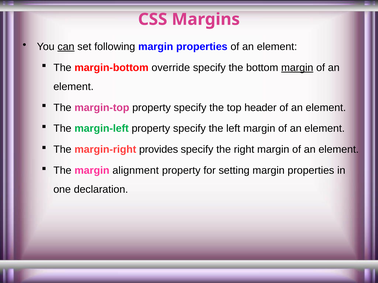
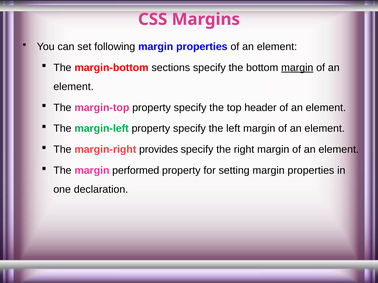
can underline: present -> none
override: override -> sections
alignment: alignment -> performed
